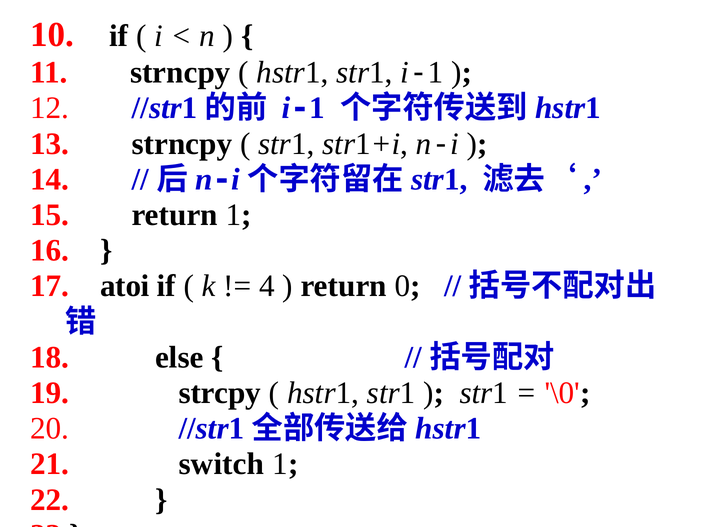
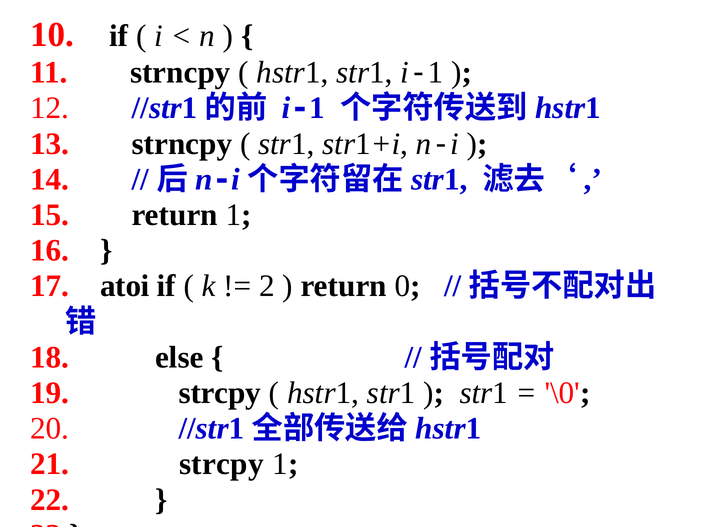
4: 4 -> 2
switch at (221, 464): switch -> strcpy
